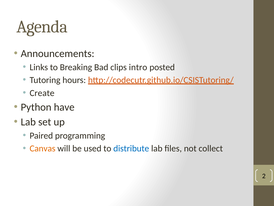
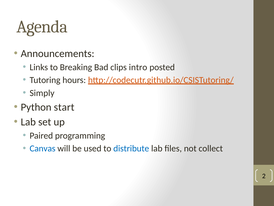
Create: Create -> Simply
have: have -> start
Canvas colour: orange -> blue
